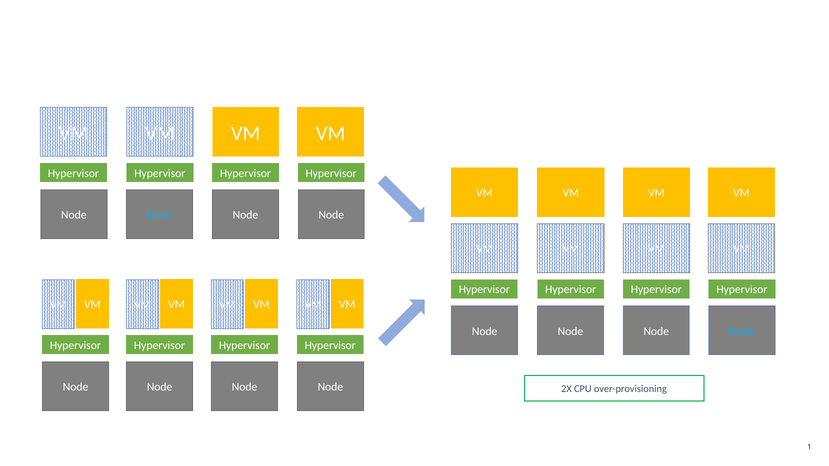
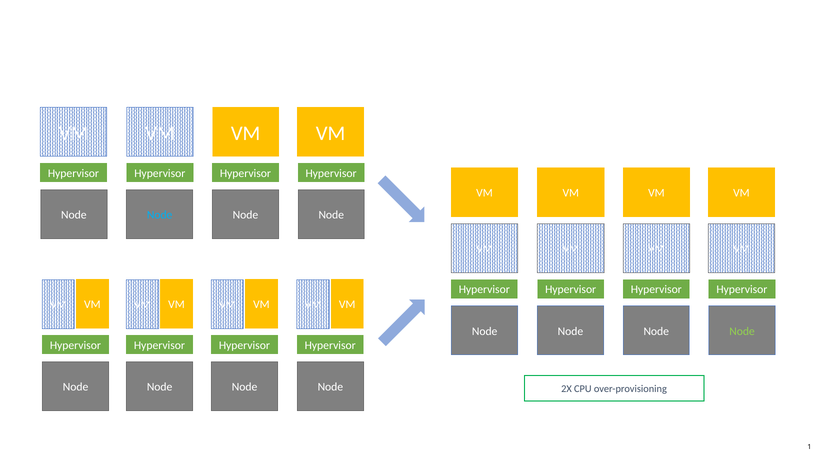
Node at (742, 331) colour: light blue -> light green
